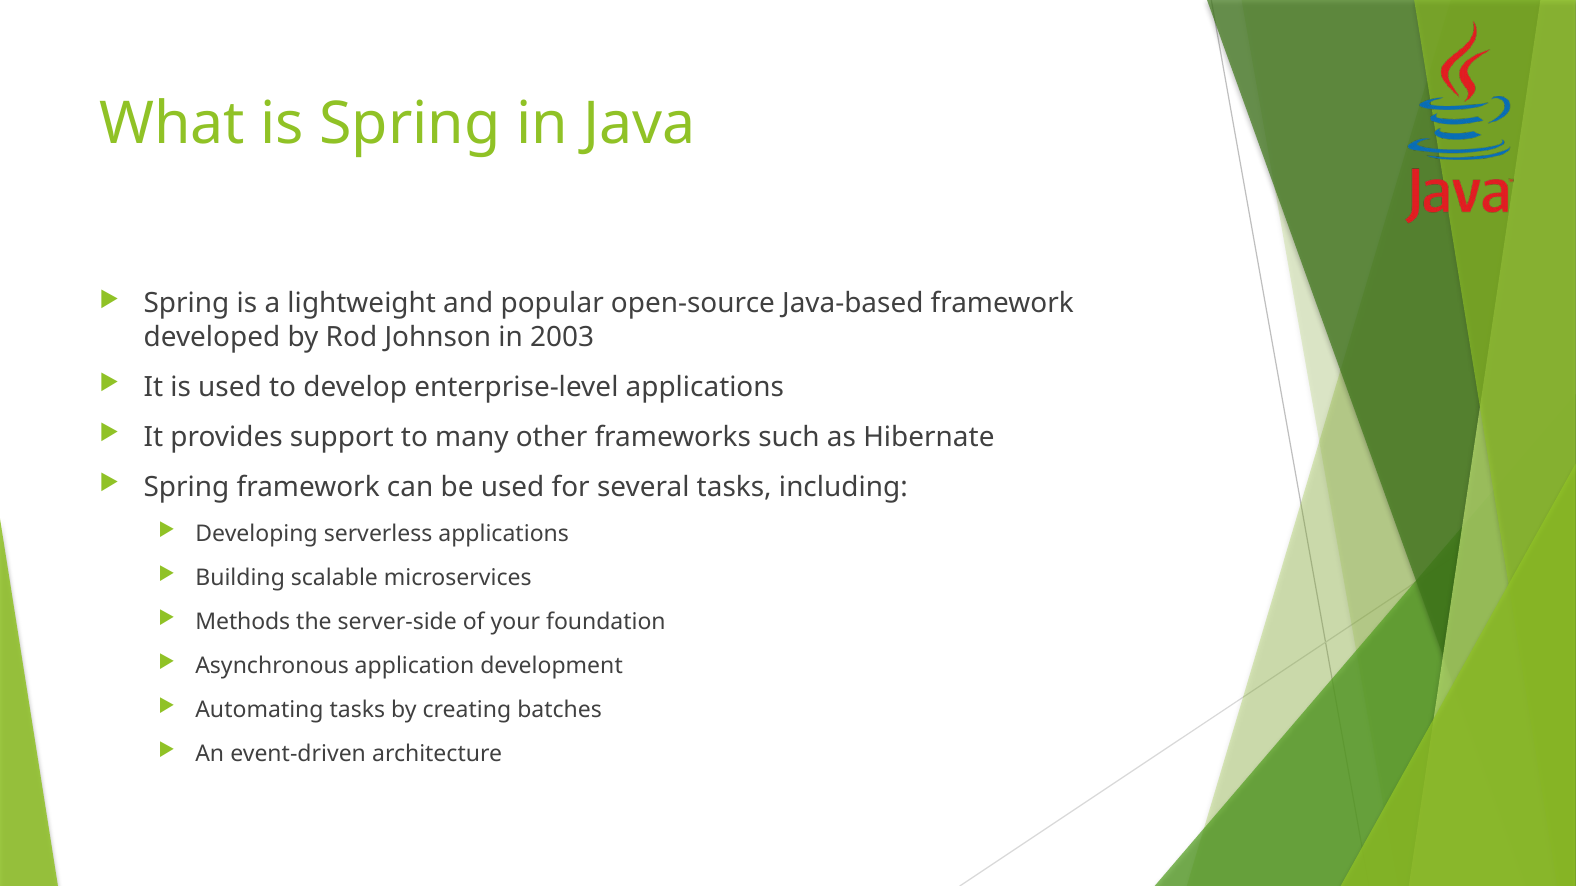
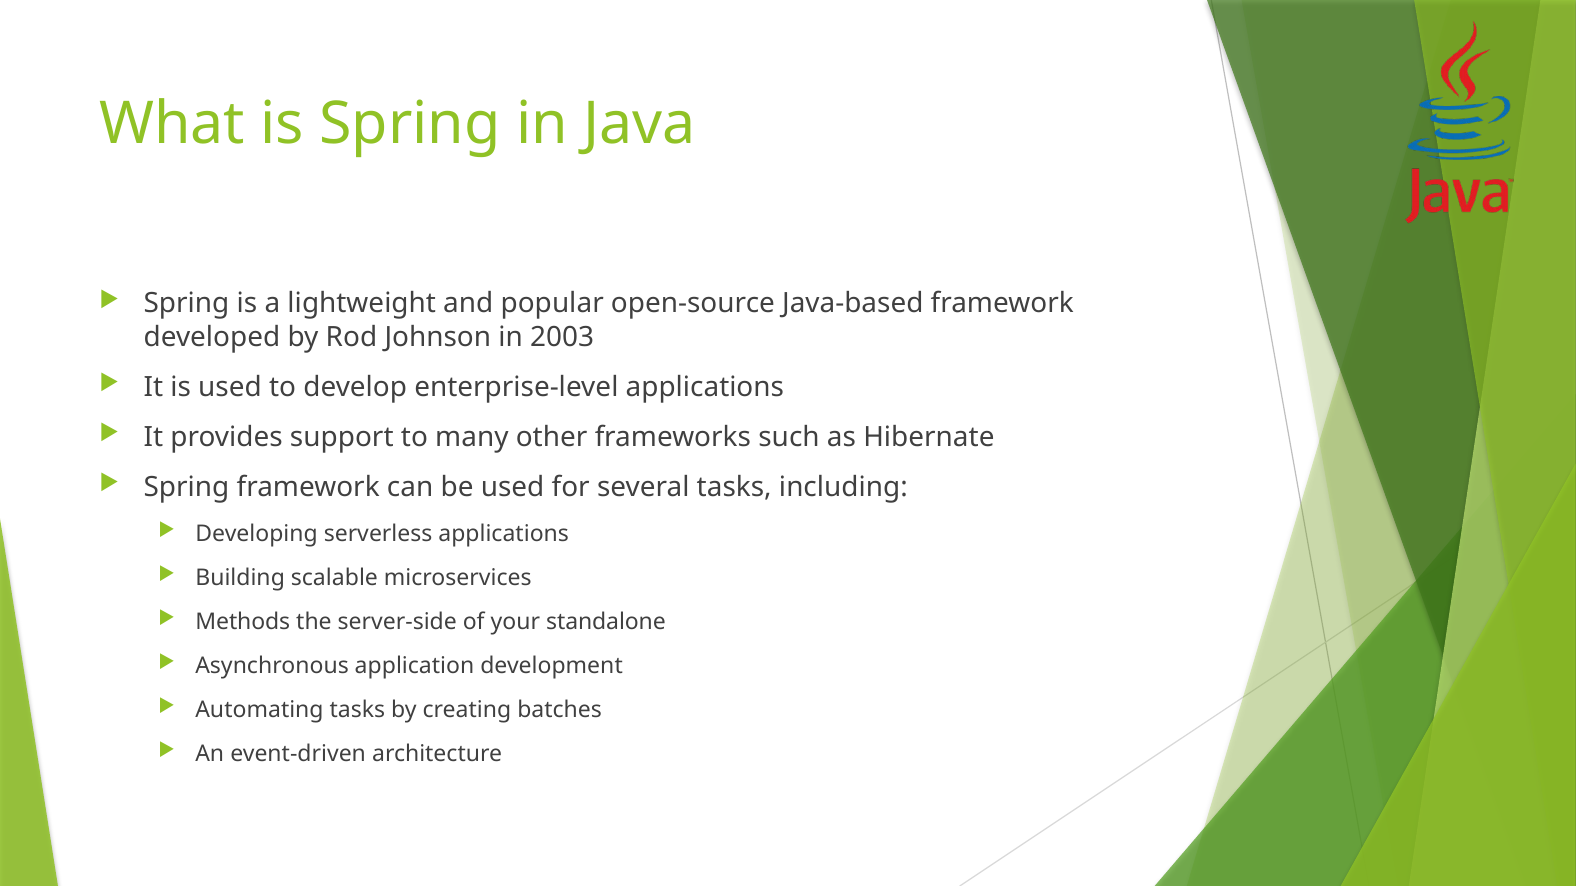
foundation: foundation -> standalone
